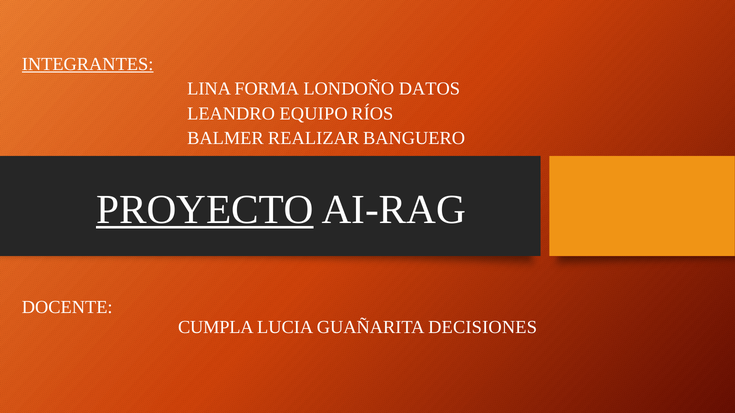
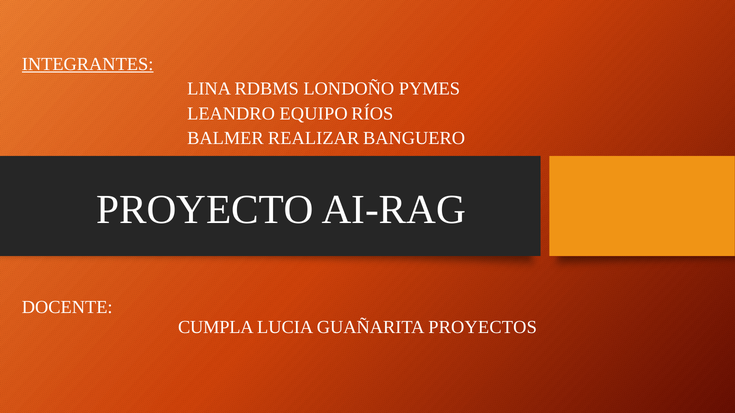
FORMA: FORMA -> RDBMS
DATOS: DATOS -> PYMES
PROYECTO underline: present -> none
DECISIONES: DECISIONES -> PROYECTOS
